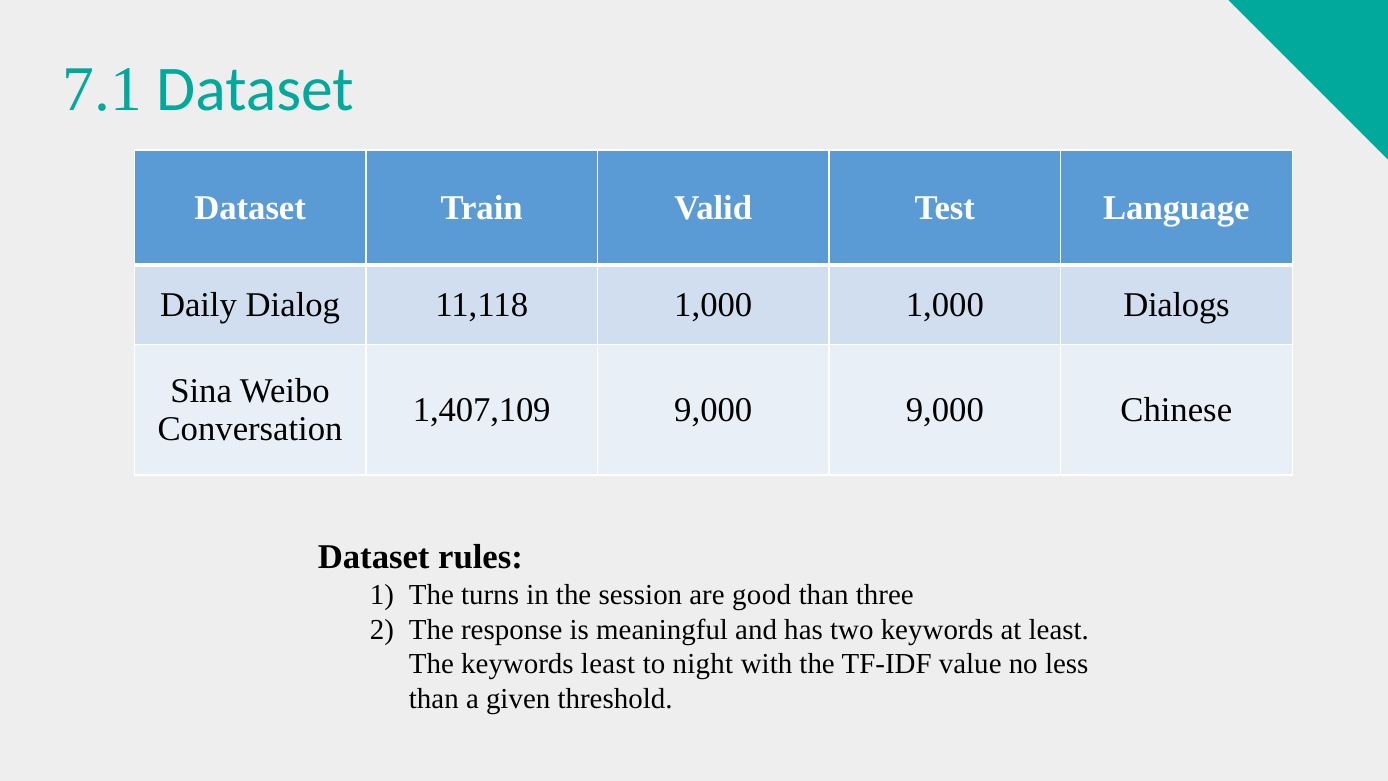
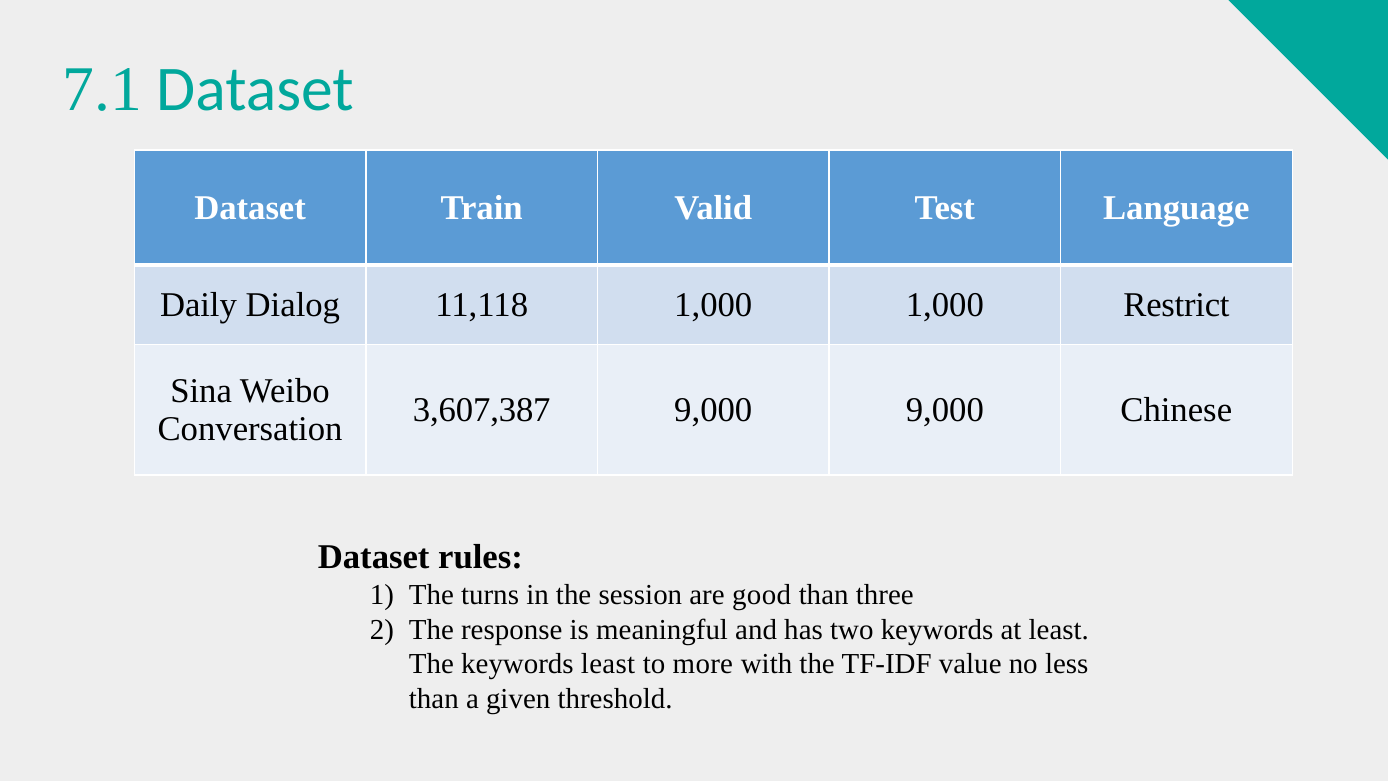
Dialogs: Dialogs -> Restrict
1,407,109: 1,407,109 -> 3,607,387
night: night -> more
